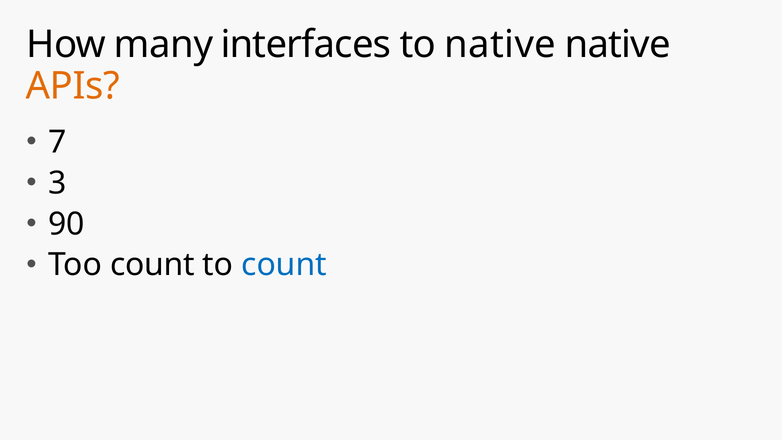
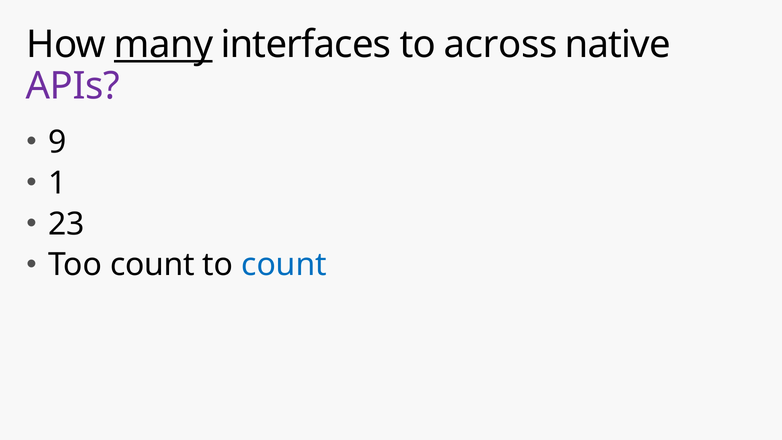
many underline: none -> present
to native: native -> across
APIs colour: orange -> purple
7: 7 -> 9
3: 3 -> 1
90: 90 -> 23
